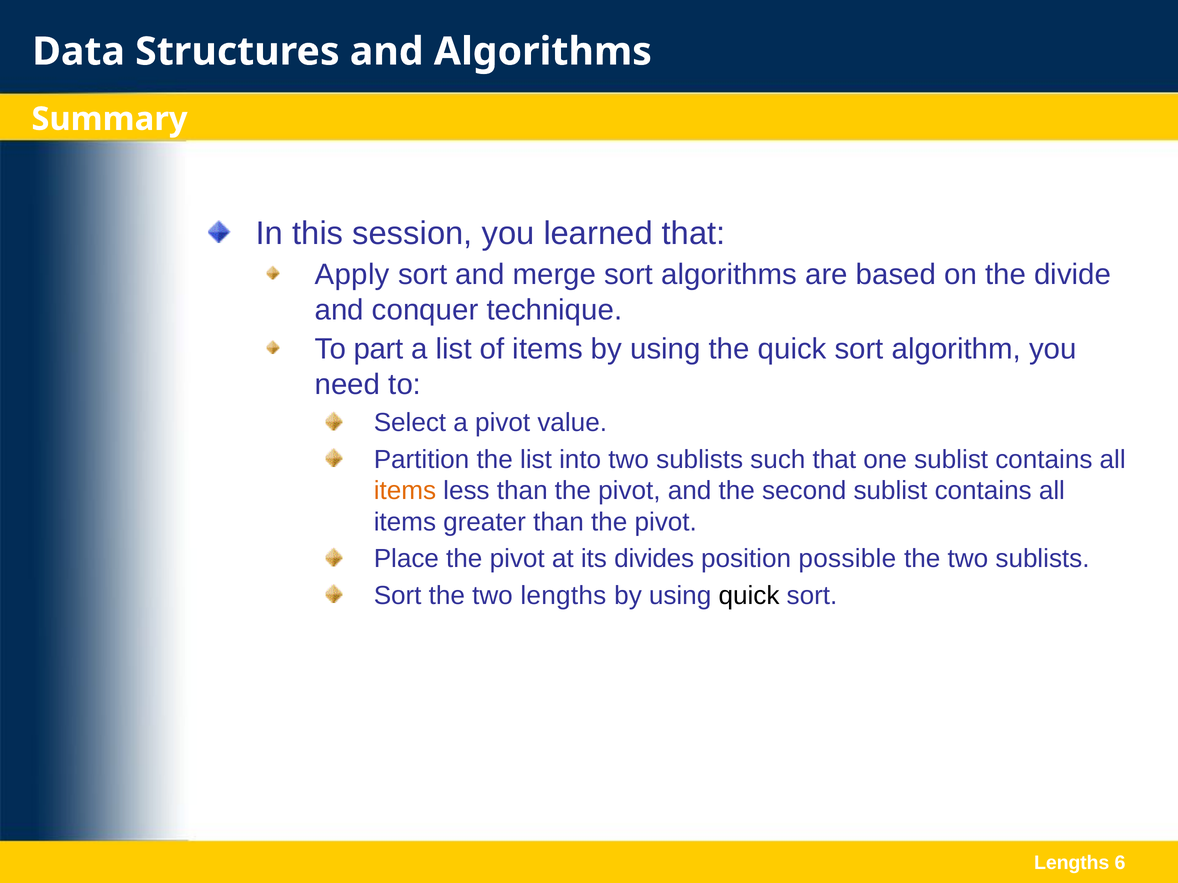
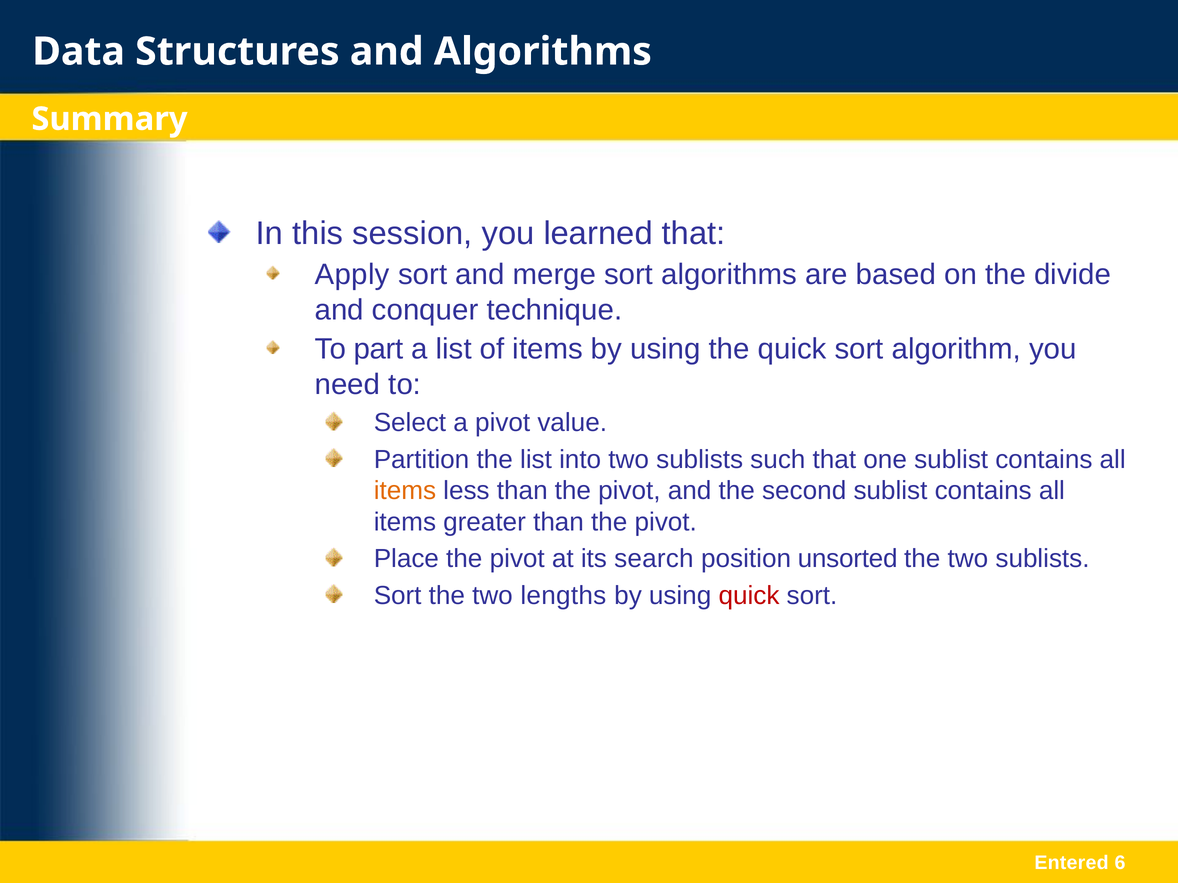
divides: divides -> search
possible: possible -> unsorted
quick at (749, 596) colour: black -> red
Lengths at (1072, 863): Lengths -> Entered
